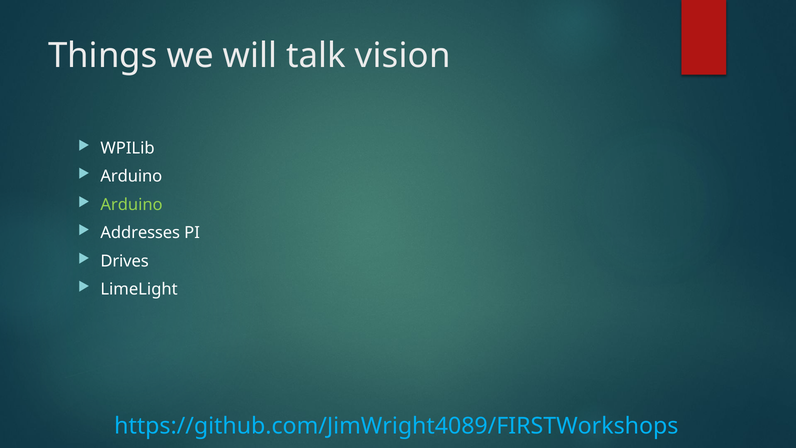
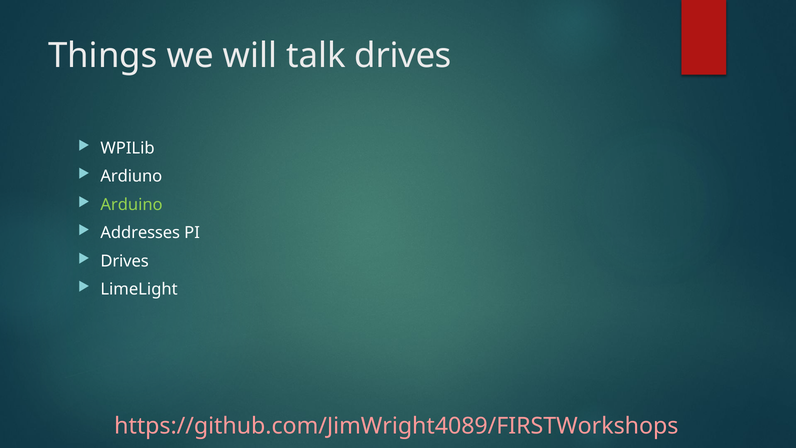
talk vision: vision -> drives
Arduino at (131, 176): Arduino -> Ardiuno
https://github.com/JimWright4089/FIRSTWorkshops colour: light blue -> pink
